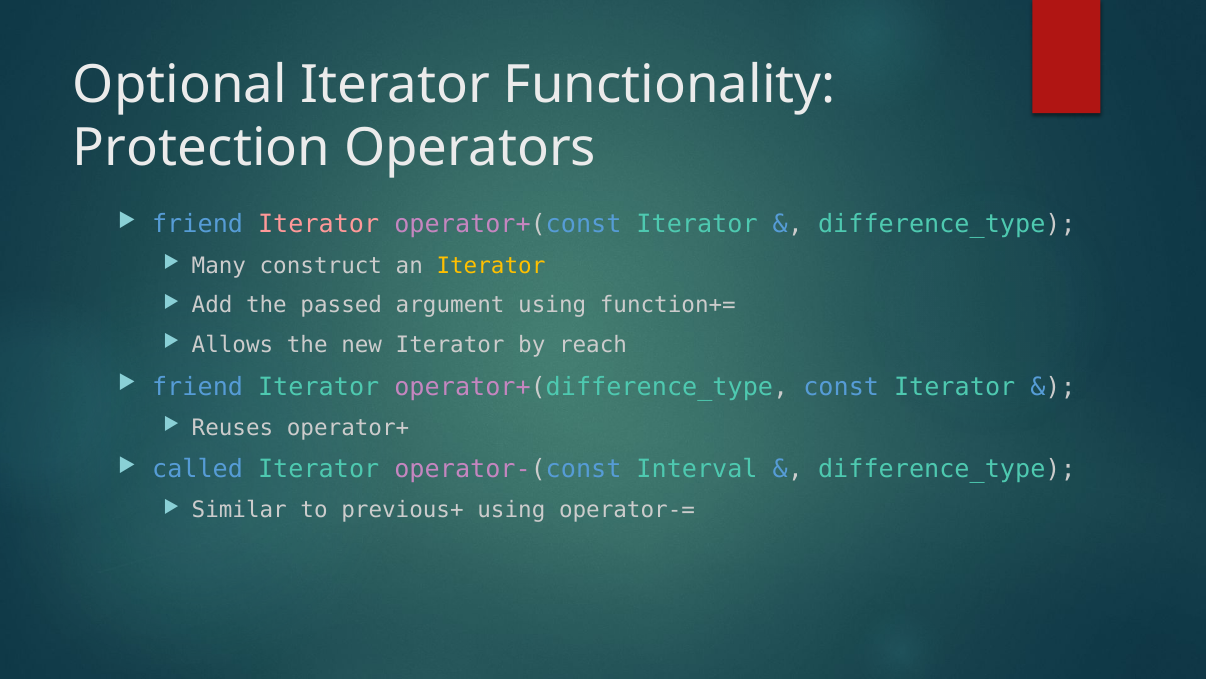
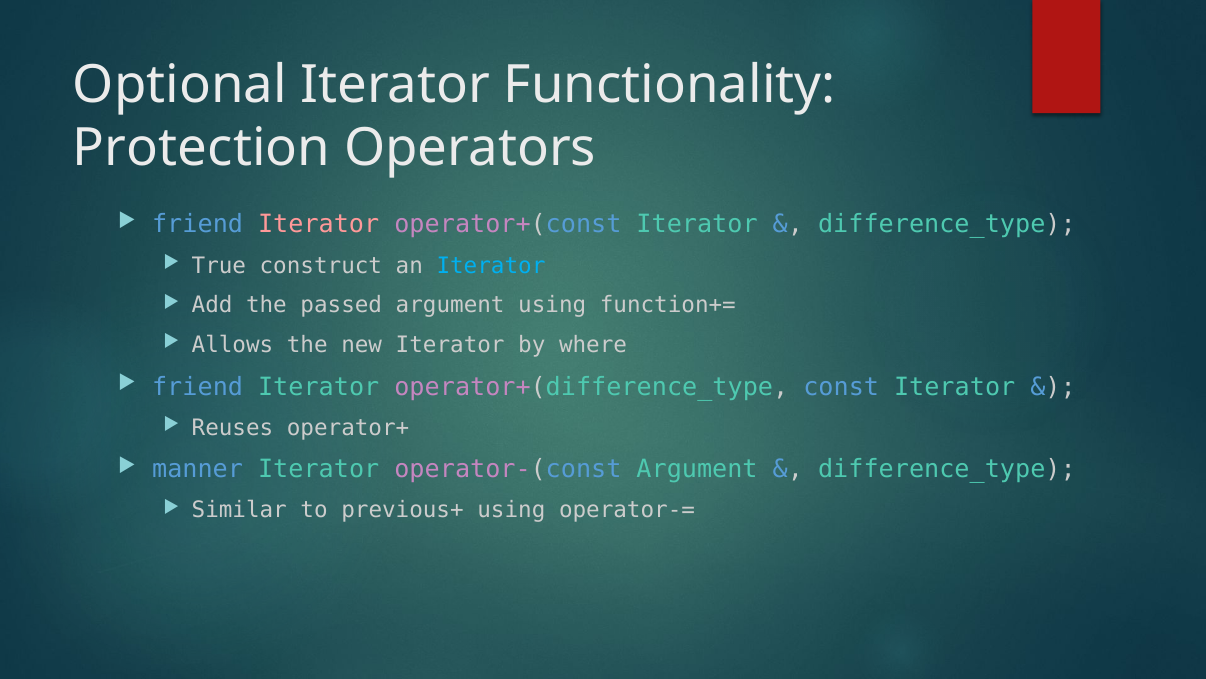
Many: Many -> True
Iterator at (491, 266) colour: yellow -> light blue
reach: reach -> where
called: called -> manner
operator-(const Interval: Interval -> Argument
